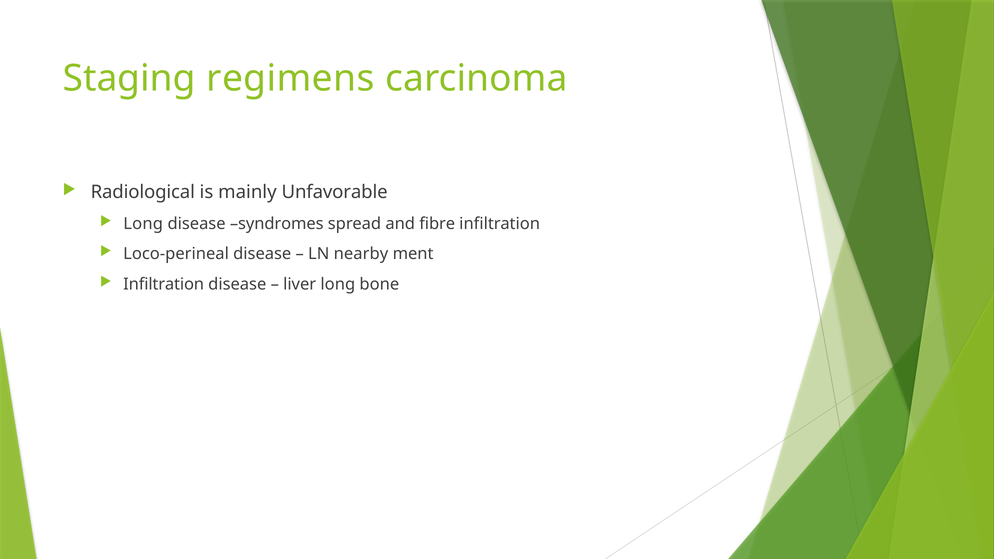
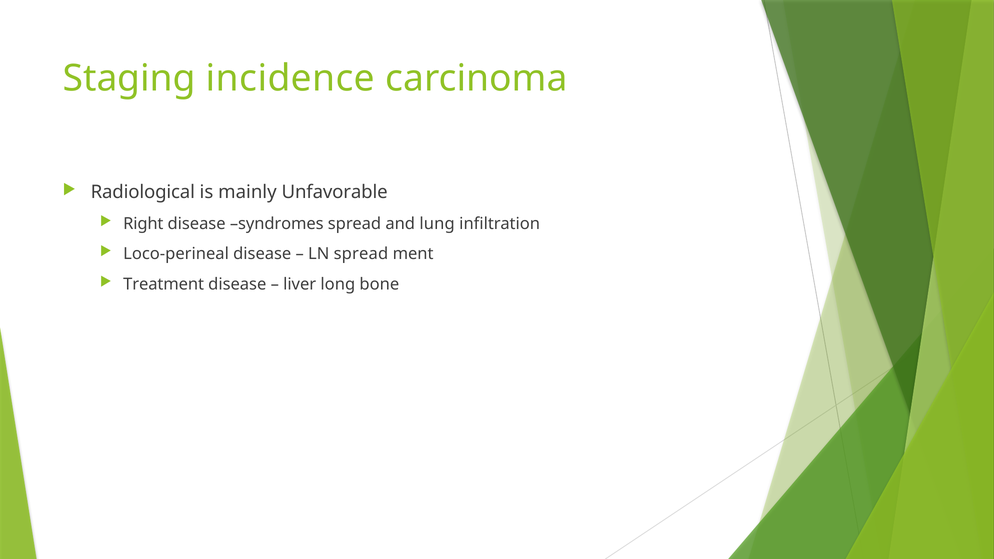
regimens: regimens -> incidence
Long at (143, 224): Long -> Right
fibre: fibre -> lung
LN nearby: nearby -> spread
Infiltration at (164, 284): Infiltration -> Treatment
